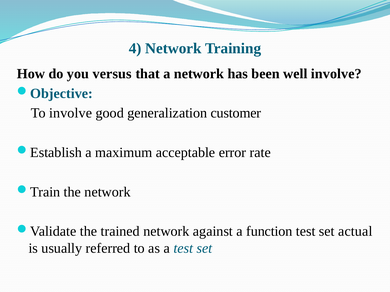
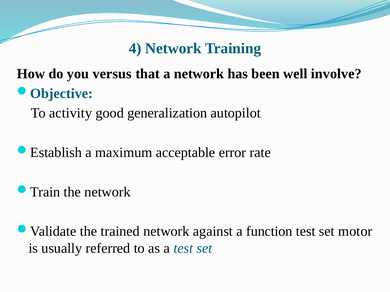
To involve: involve -> activity
customer: customer -> autopilot
actual: actual -> motor
